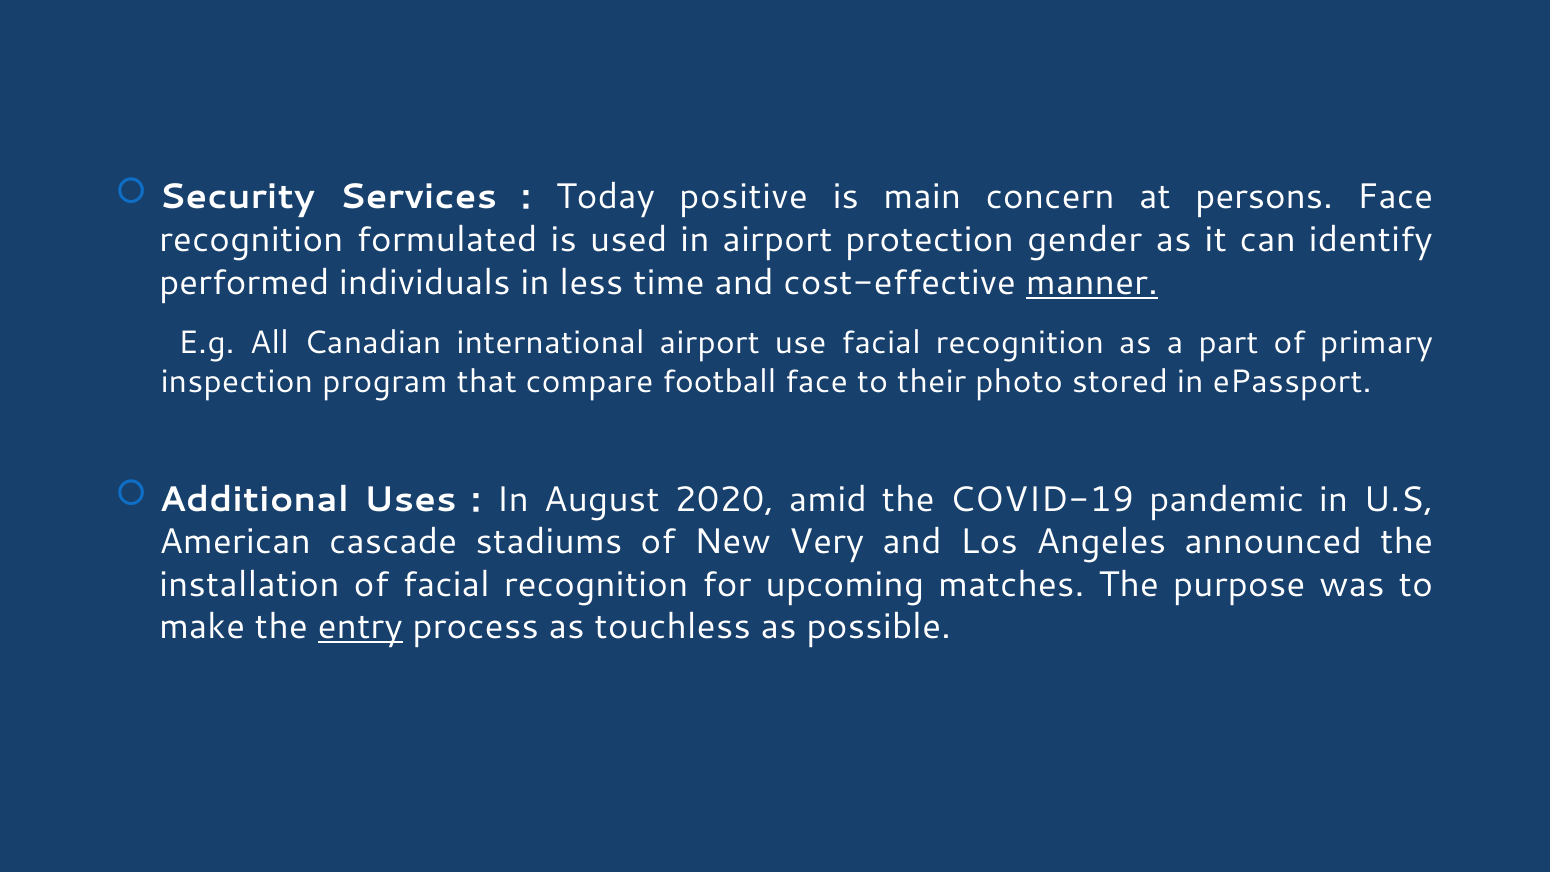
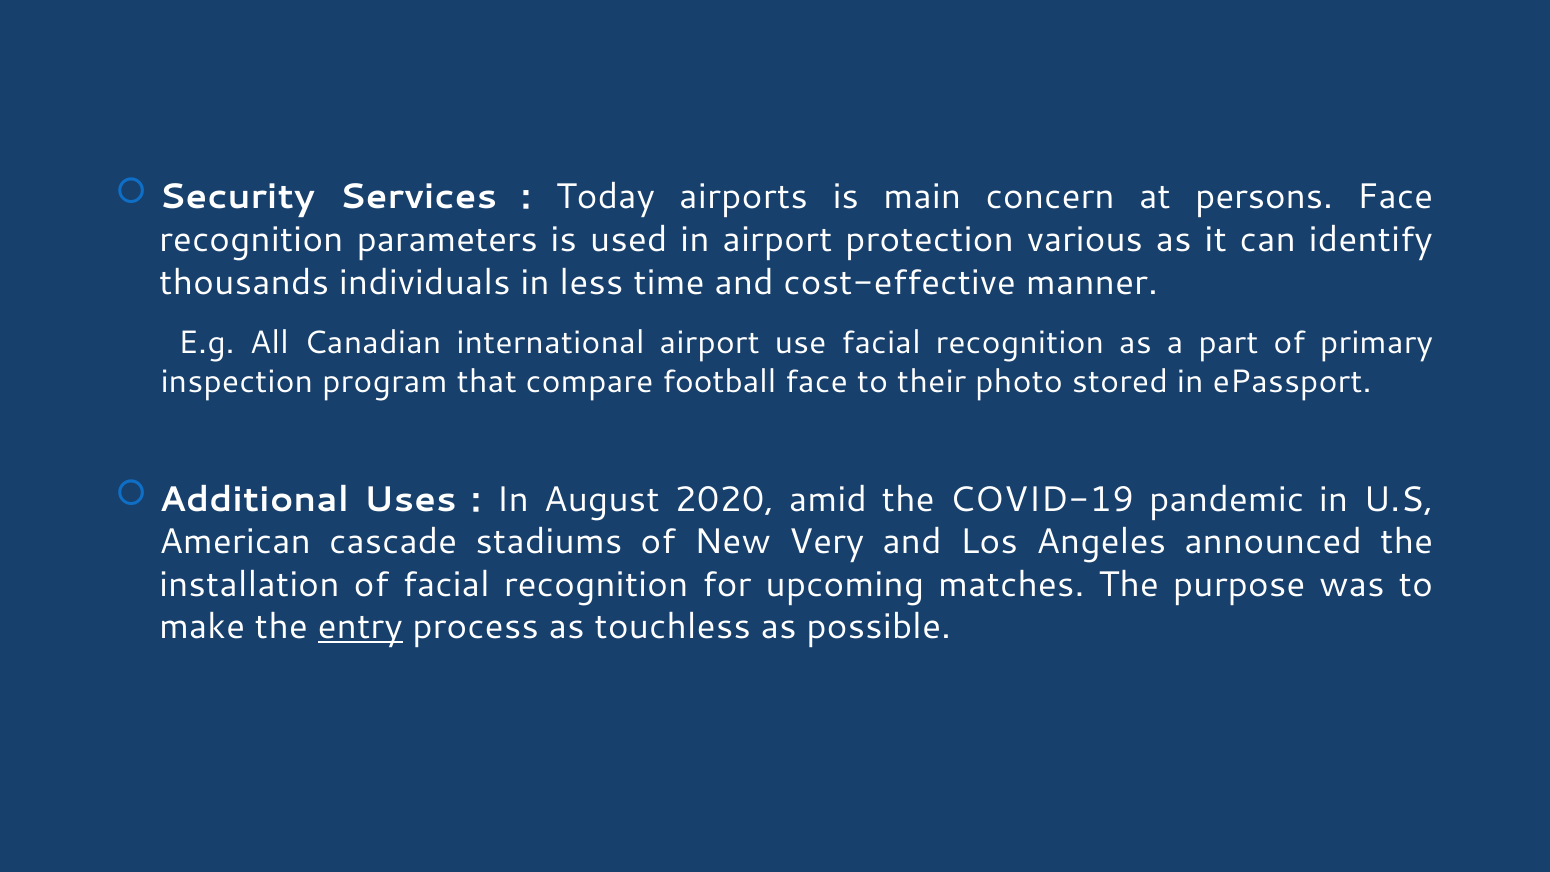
positive: positive -> airports
formulated: formulated -> parameters
gender: gender -> various
performed: performed -> thousands
manner underline: present -> none
